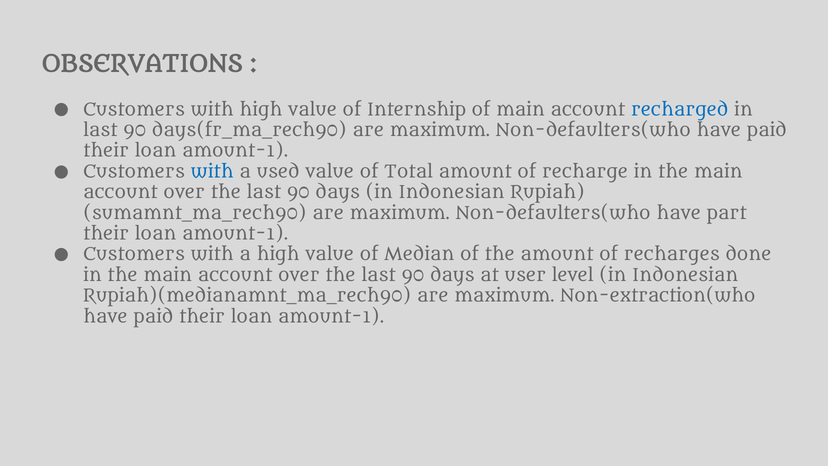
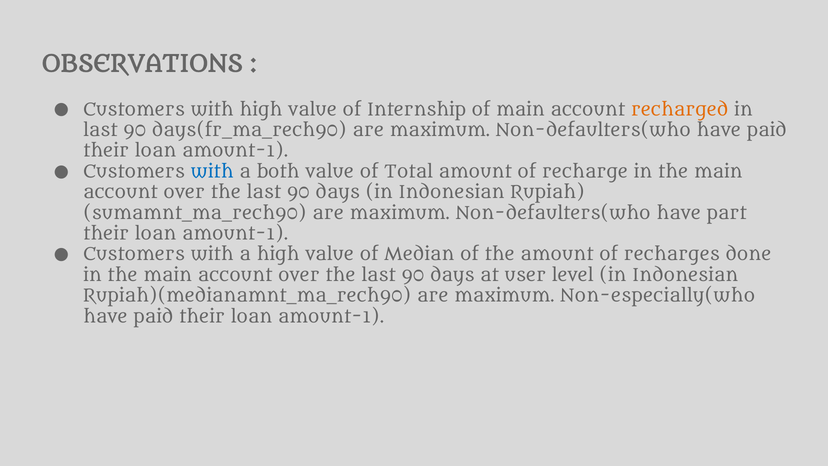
recharged colour: blue -> orange
used: used -> both
Non-extraction(who: Non-extraction(who -> Non-especially(who
